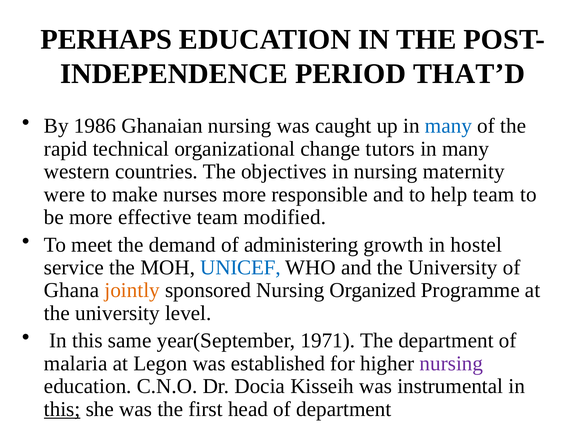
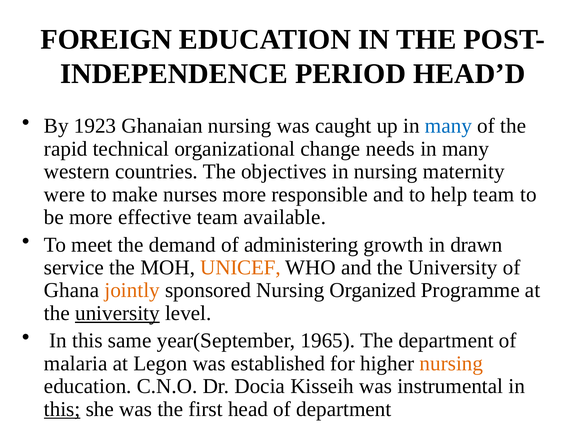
PERHAPS: PERHAPS -> FOREIGN
THAT’D: THAT’D -> HEAD’D
1986: 1986 -> 1923
tutors: tutors -> needs
modified: modified -> available
hostel: hostel -> drawn
UNICEF colour: blue -> orange
university at (117, 313) underline: none -> present
1971: 1971 -> 1965
nursing at (451, 364) colour: purple -> orange
